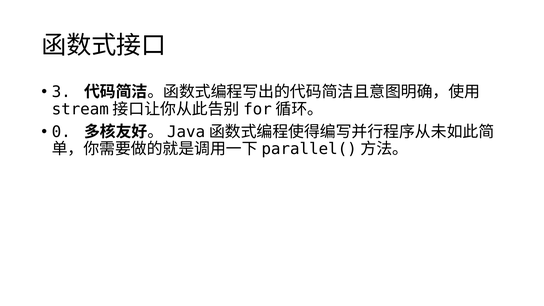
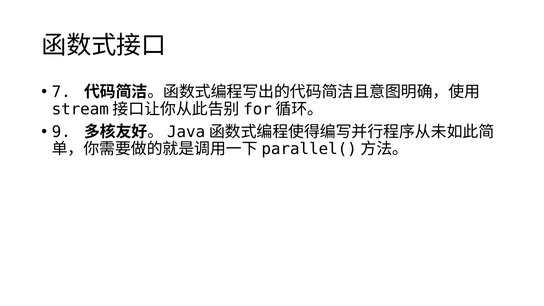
3: 3 -> 7
0: 0 -> 9
